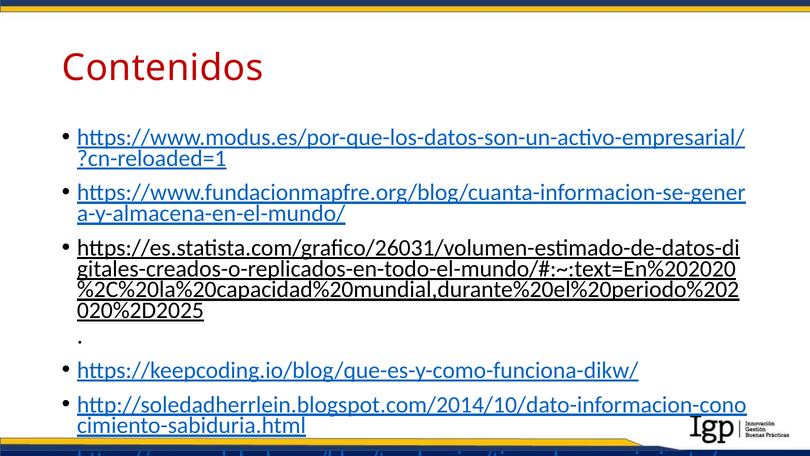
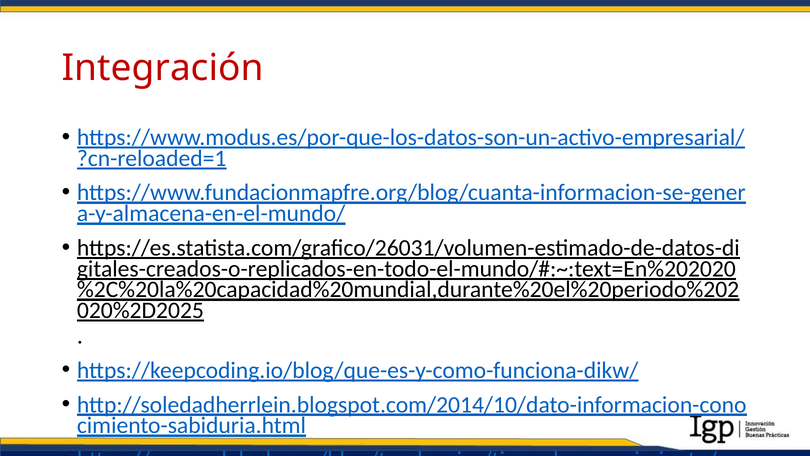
Contenidos: Contenidos -> Integración
